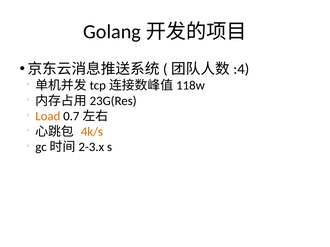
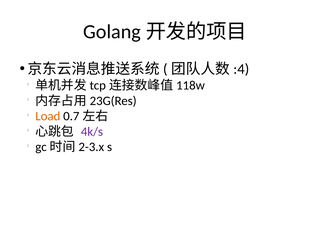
4k/s colour: orange -> purple
